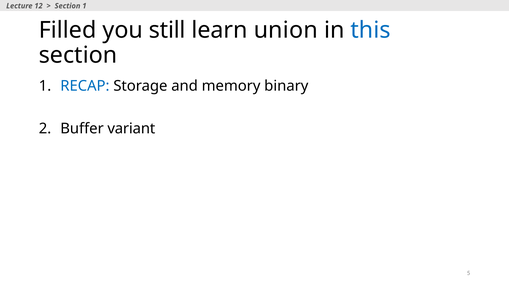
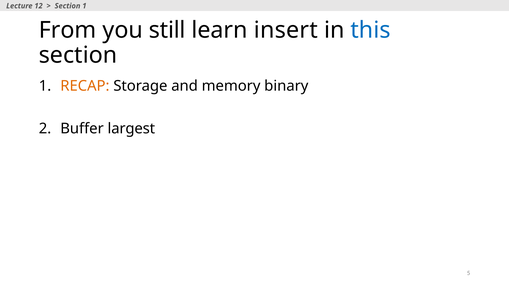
Filled: Filled -> From
union: union -> insert
RECAP colour: blue -> orange
variant: variant -> largest
